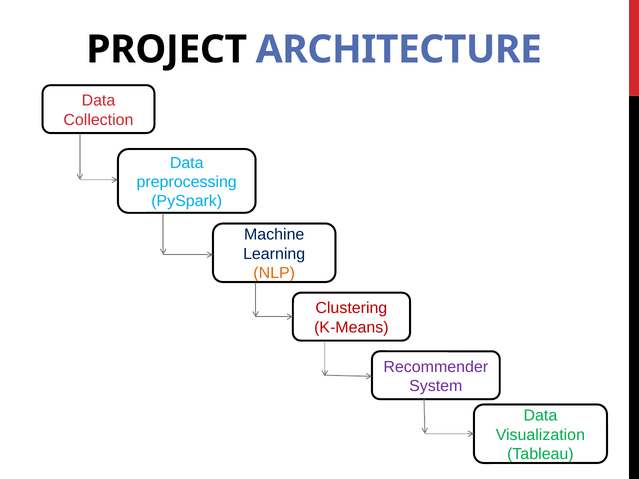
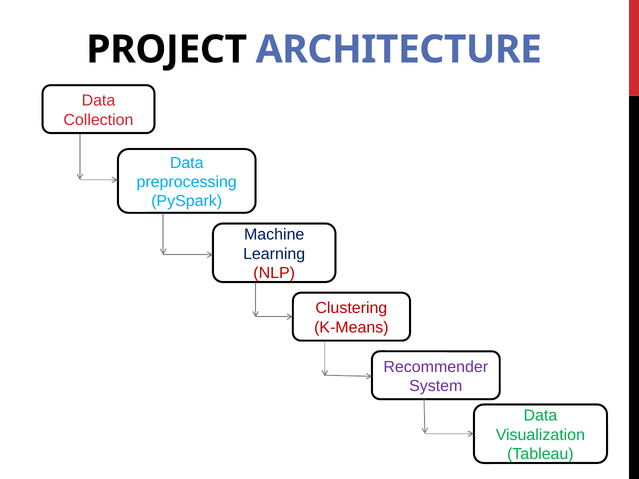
NLP colour: orange -> red
